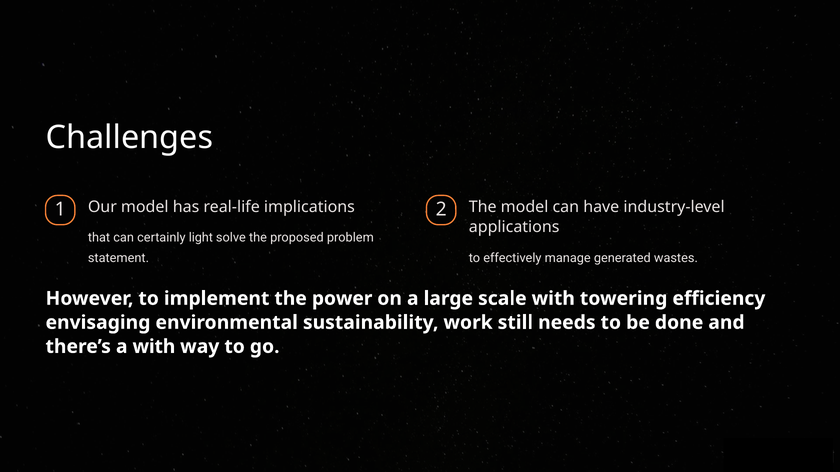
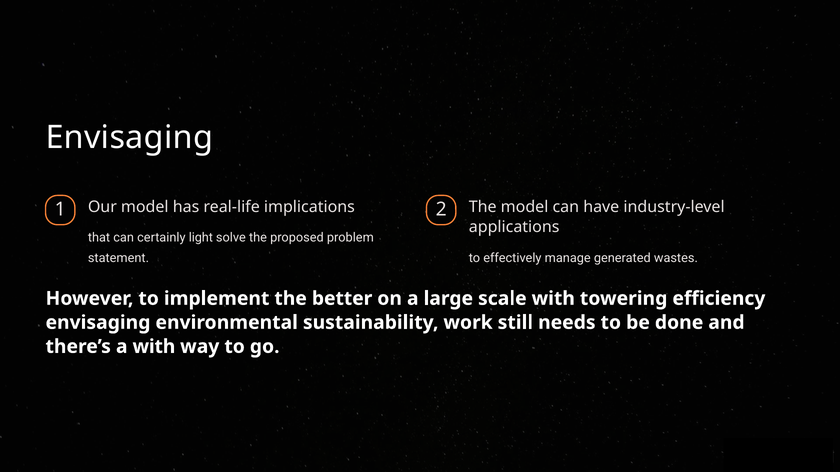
Challenges at (129, 138): Challenges -> Envisaging
power: power -> better
